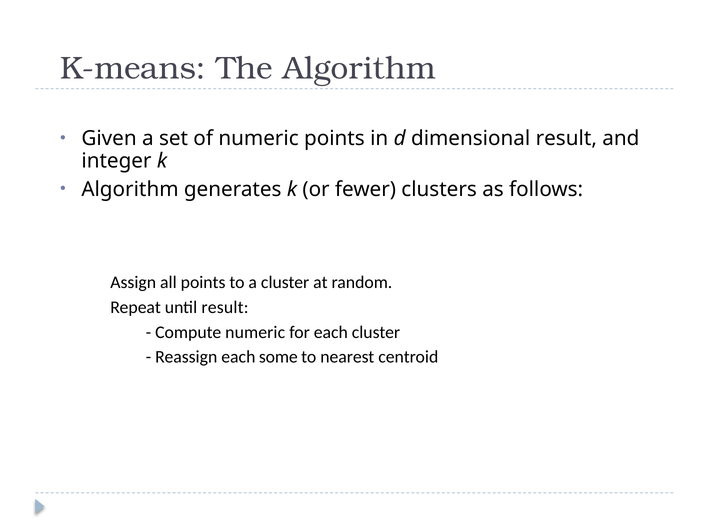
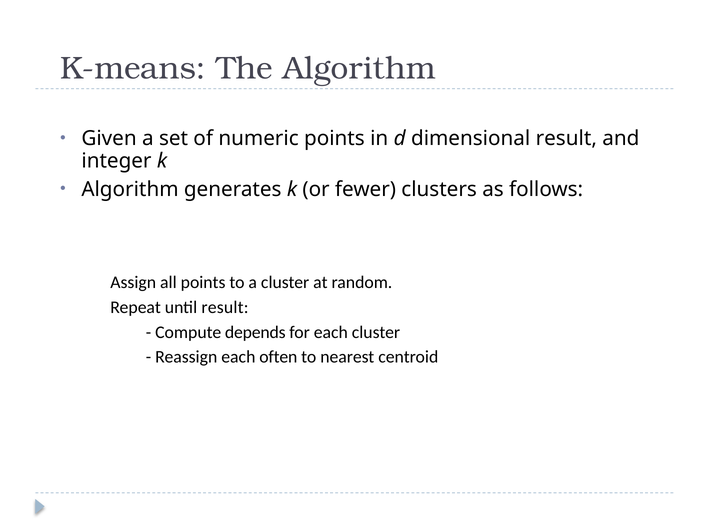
Compute numeric: numeric -> depends
some: some -> often
